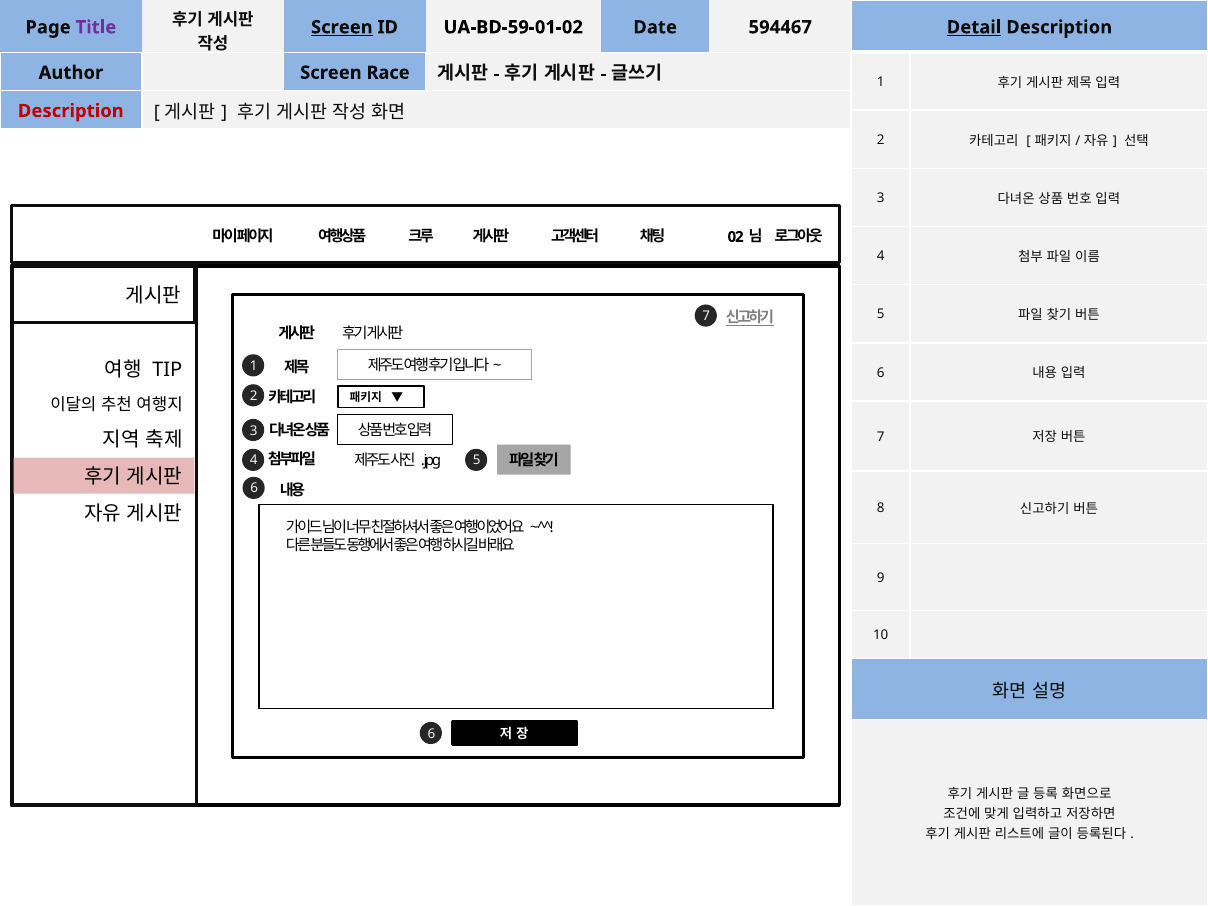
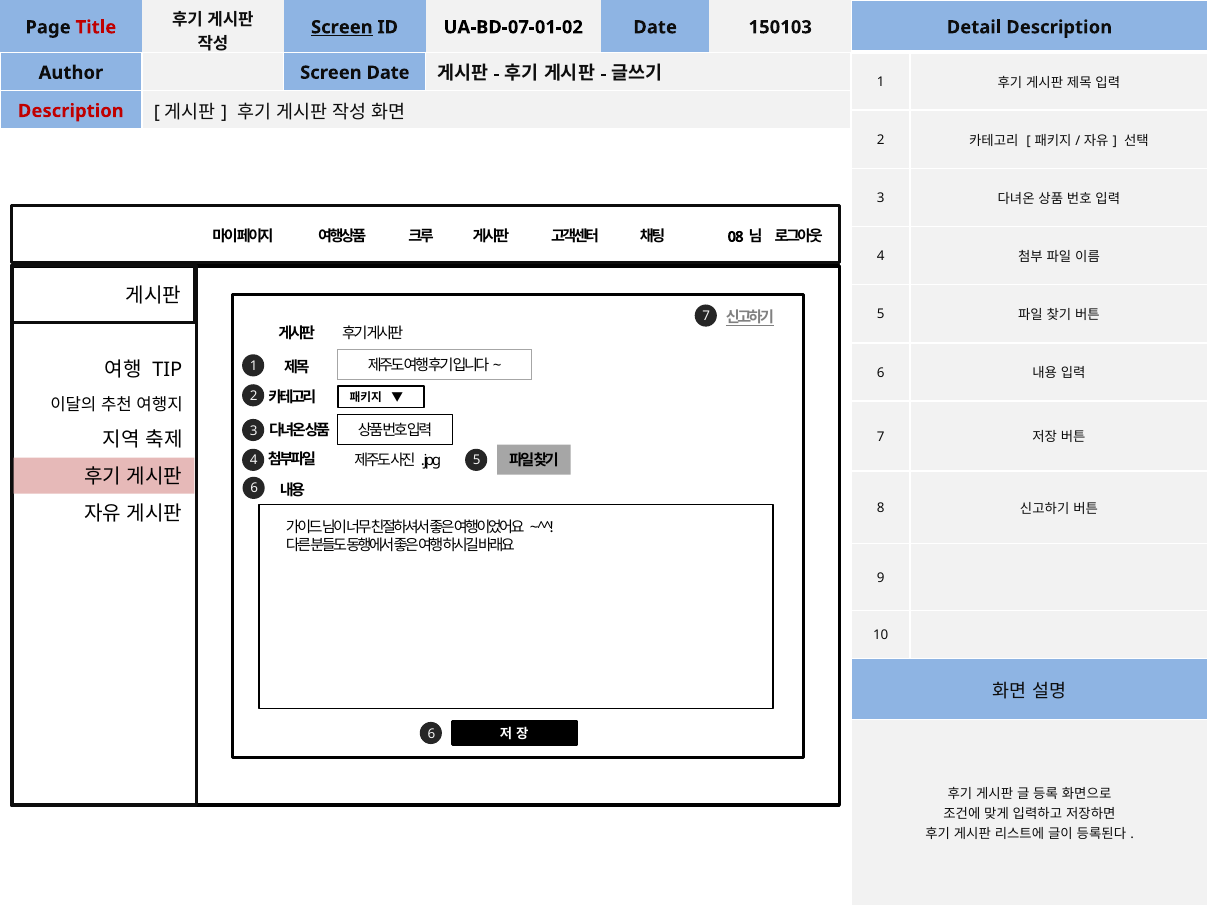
Title colour: purple -> red
UA-BD-59-01-02: UA-BD-59-01-02 -> UA-BD-07-01-02
594467: 594467 -> 150103
Detail underline: present -> none
Screen Race: Race -> Date
0 2: 2 -> 8
